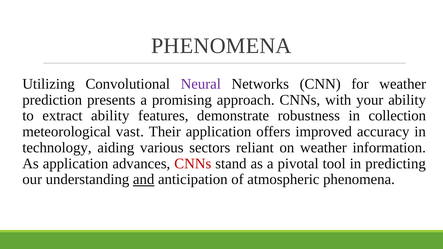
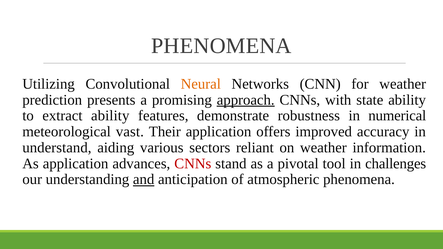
Neural colour: purple -> orange
approach underline: none -> present
your: your -> state
collection: collection -> numerical
technology: technology -> understand
predicting: predicting -> challenges
